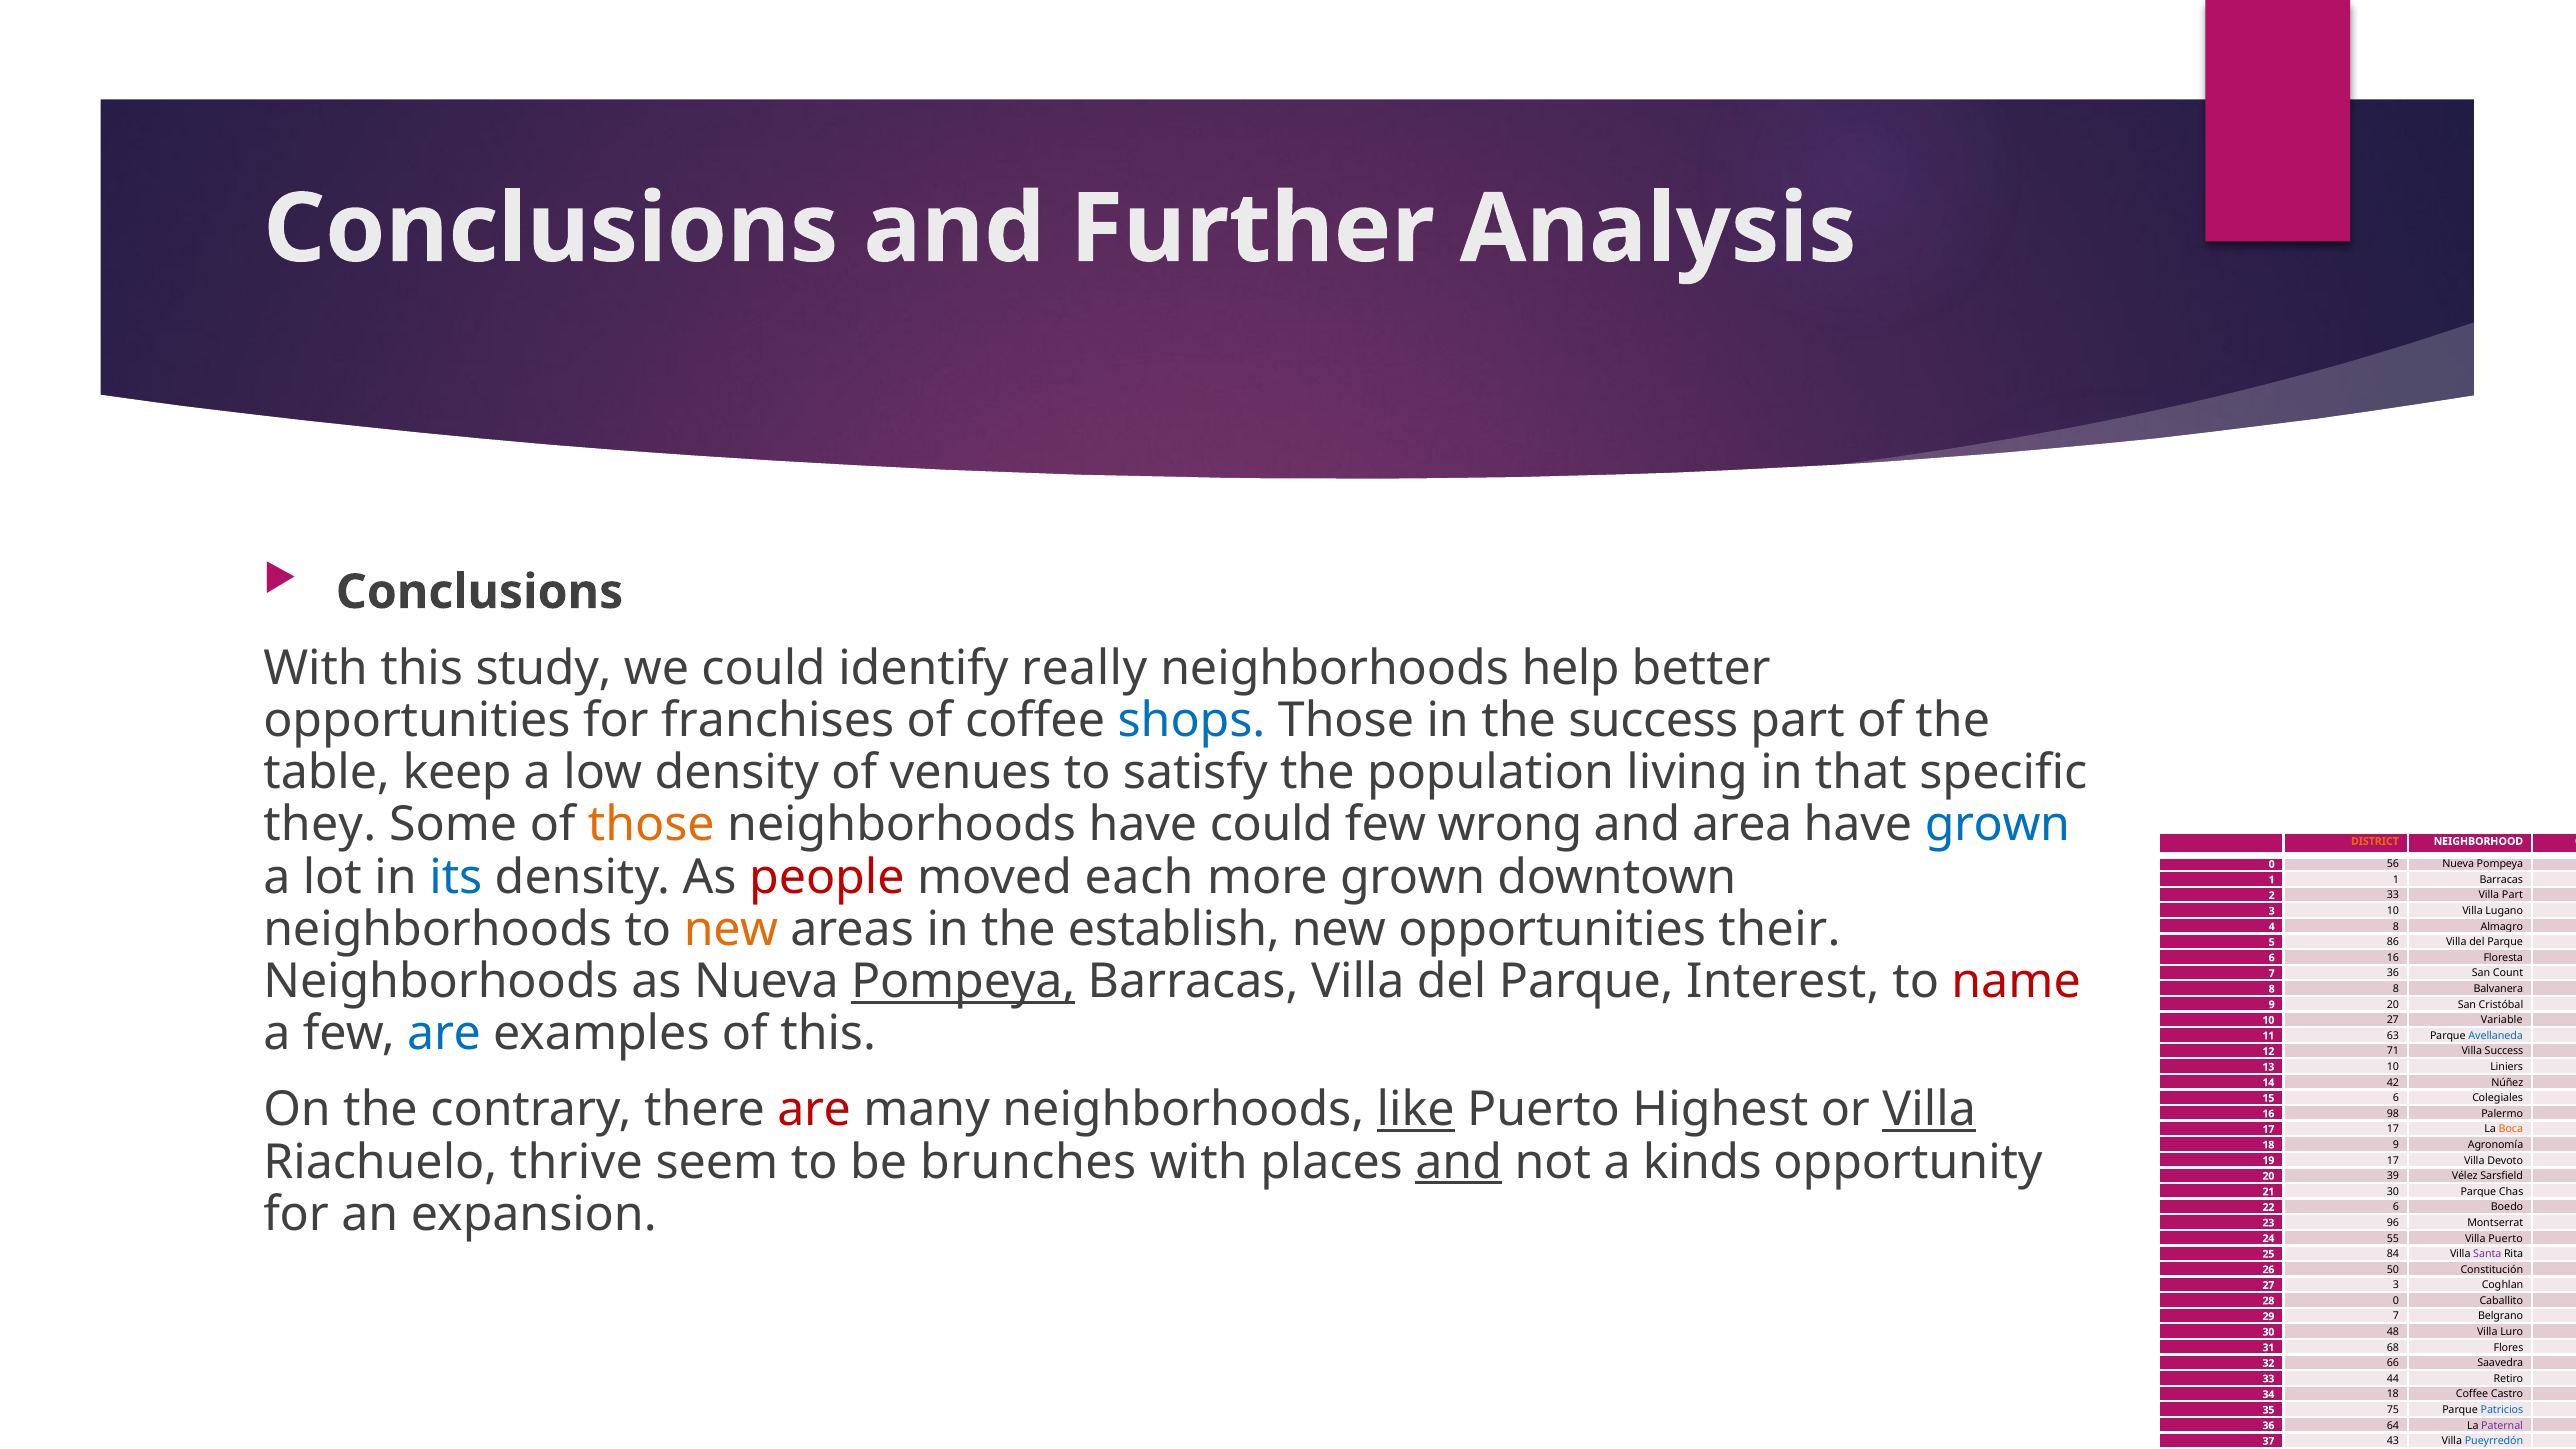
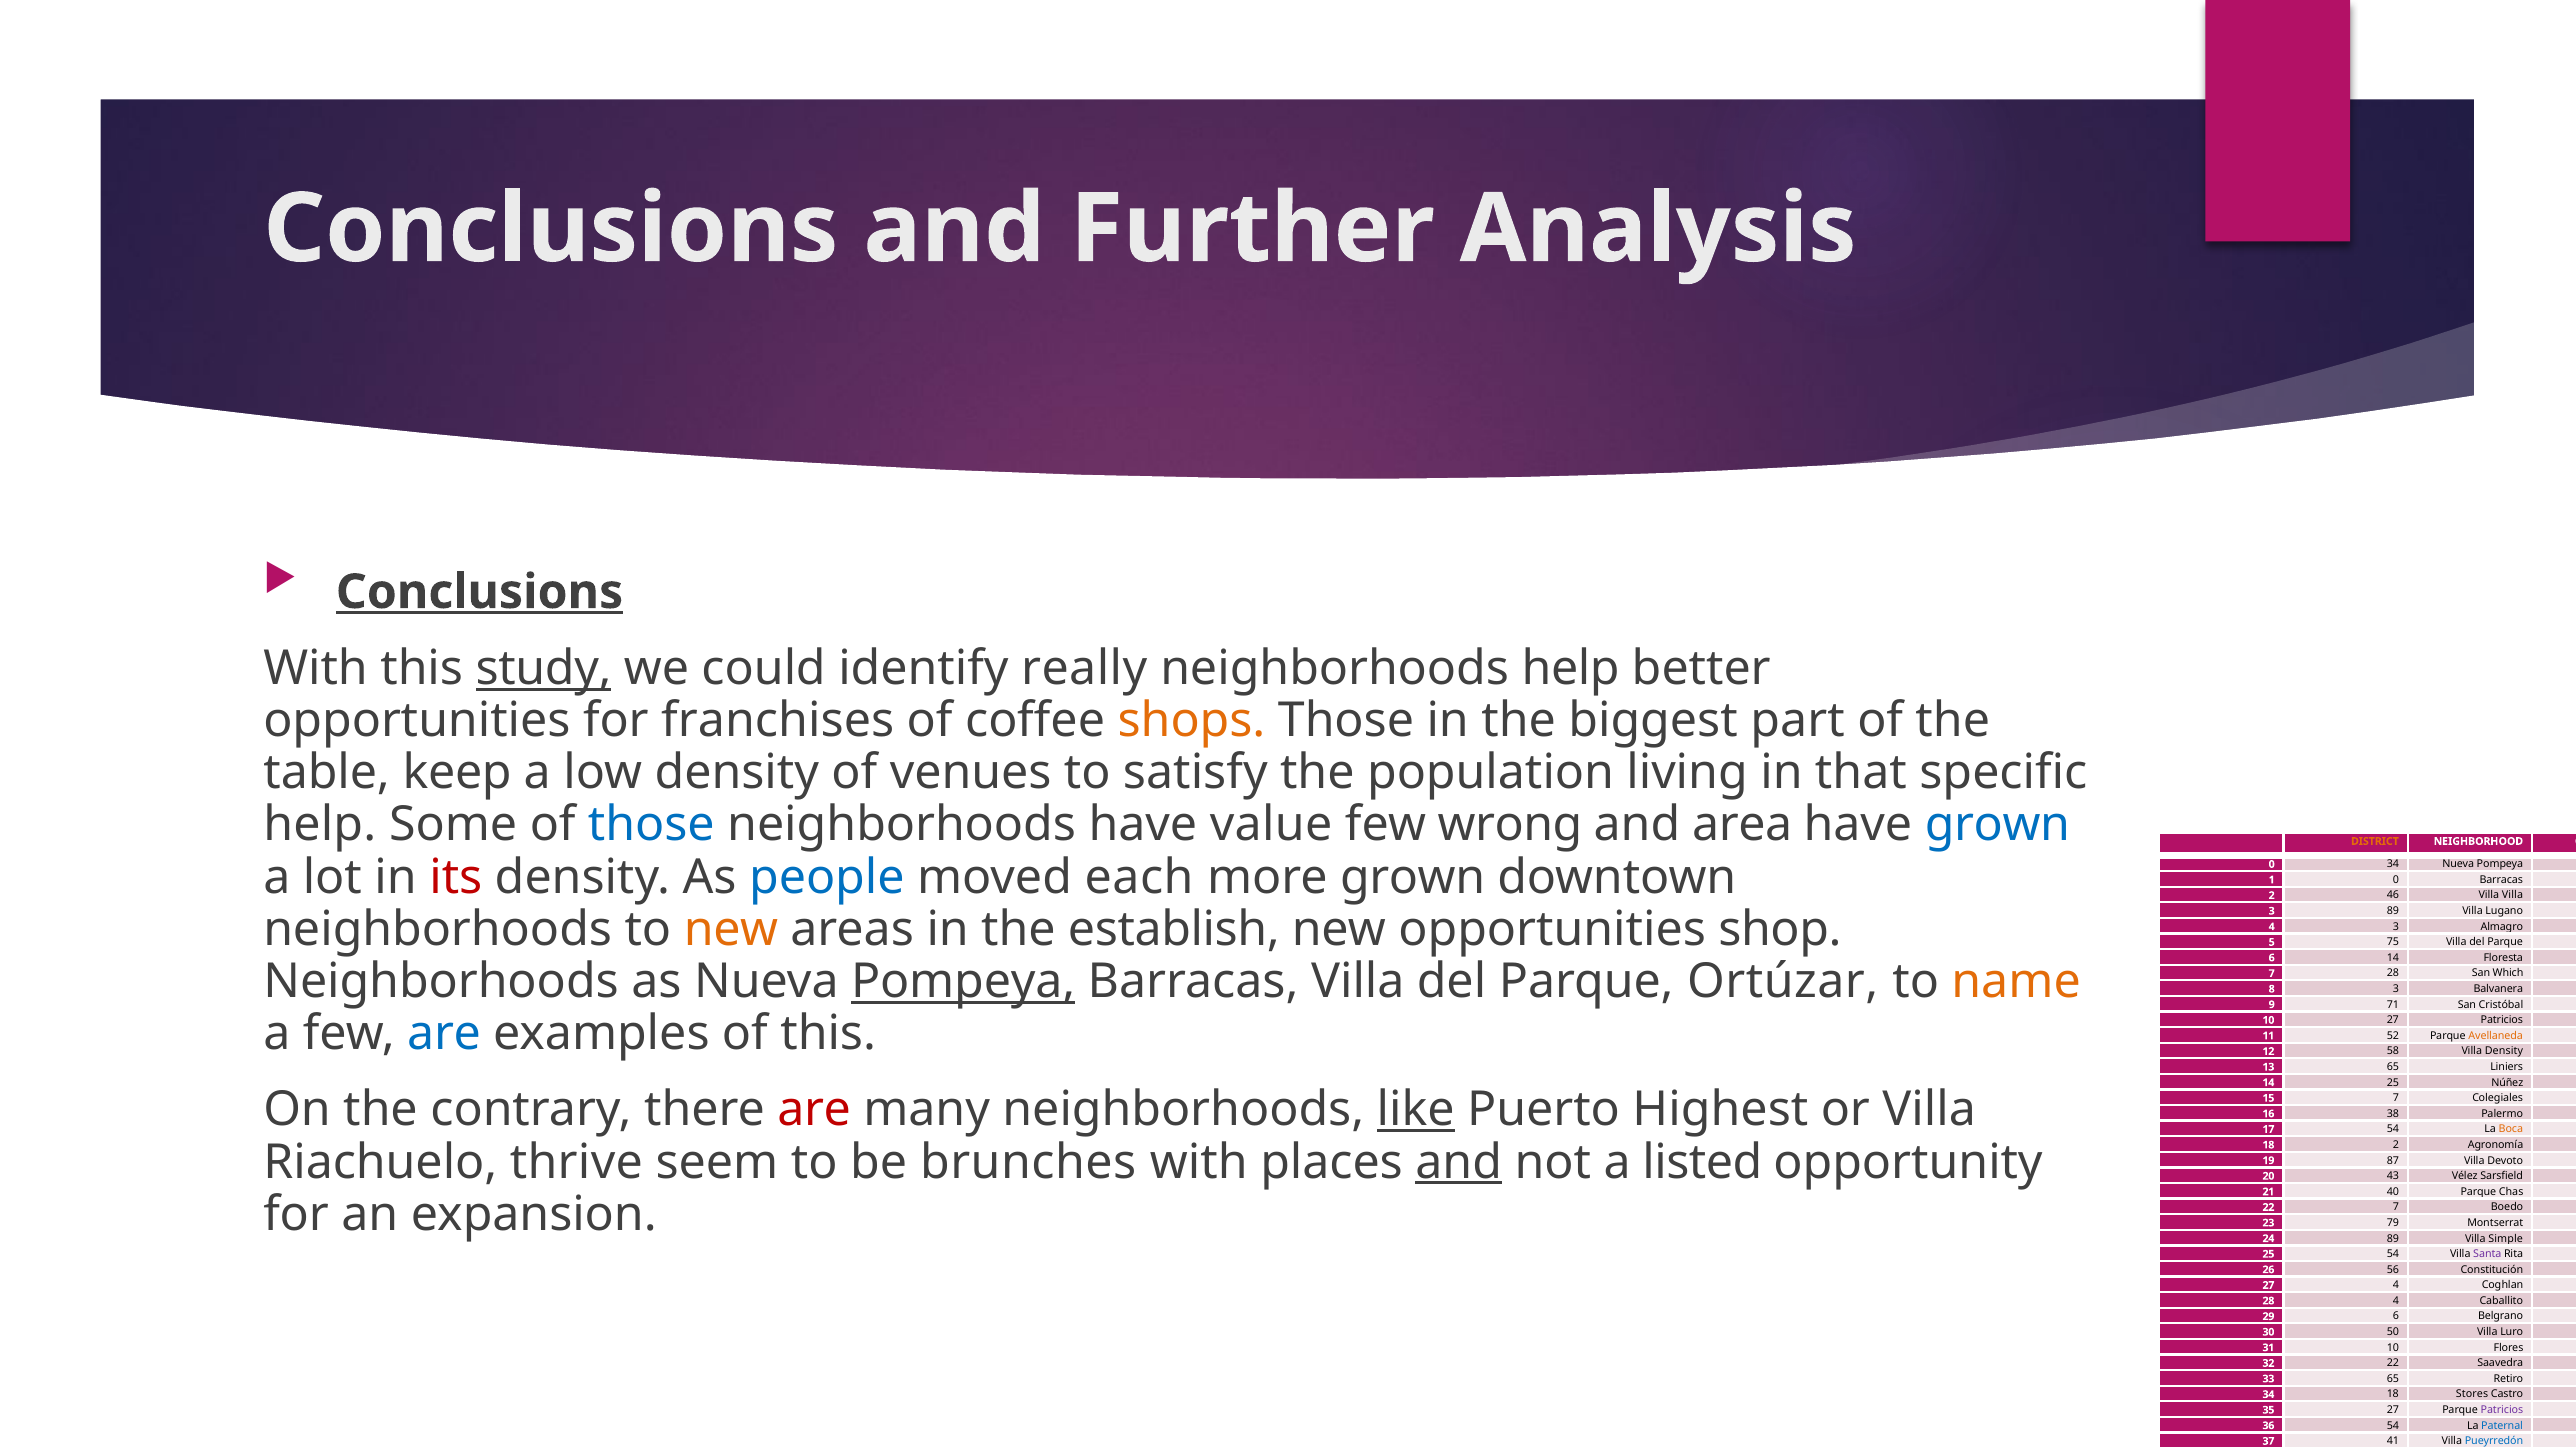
Conclusions at (480, 592) underline: none -> present
study underline: none -> present
shops colour: blue -> orange
the success: success -> biggest
they at (320, 825): they -> help
those at (651, 825) colour: orange -> blue
have could: could -> value
56 at (2393, 864): 56 -> 34
its colour: blue -> red
people colour: red -> blue
1 at (2396, 880): 1 -> 0
33 at (2393, 895): 33 -> 46
Villa Part: Part -> Villa
10 at (2393, 911): 10 -> 89
their: their -> shop
8 at (2396, 927): 8 -> 3
86: 86 -> 75
16 at (2393, 958): 16 -> 14
Interest: Interest -> Ortúzar
name colour: red -> orange
36 at (2393, 973): 36 -> 28
Count: Count -> Which
8 at (2396, 989): 8 -> 3
20 at (2393, 1005): 20 -> 71
27 Variable: Variable -> Patricios
63: 63 -> 52
Avellaneda colour: blue -> orange
71: 71 -> 58
Villa Success: Success -> Density
10 at (2393, 1067): 10 -> 65
42 at (2393, 1083): 42 -> 25
6 at (2396, 1098): 6 -> 7
Villa at (1929, 1110) underline: present -> none
98 at (2393, 1114): 98 -> 38
17 at (2393, 1129): 17 -> 54
9 at (2396, 1145): 9 -> 2
kinds: kinds -> listed
17 at (2393, 1161): 17 -> 87
39 at (2393, 1176): 39 -> 43
30 at (2393, 1192): 30 -> 40
6 at (2396, 1207): 6 -> 7
96: 96 -> 79
55 at (2393, 1238): 55 -> 89
Villa Puerto: Puerto -> Simple
84 at (2393, 1254): 84 -> 54
50: 50 -> 56
3 at (2396, 1285): 3 -> 4
0 at (2396, 1301): 0 -> 4
7 at (2396, 1316): 7 -> 6
48: 48 -> 50
68 at (2393, 1348): 68 -> 10
66 at (2393, 1363): 66 -> 22
44 at (2393, 1379): 44 -> 65
18 Coffee: Coffee -> Stores
75 at (2393, 1410): 75 -> 27
Patricios at (2502, 1410) colour: blue -> purple
64 at (2393, 1426): 64 -> 54
Paternal colour: purple -> blue
43 at (2393, 1441): 43 -> 41
